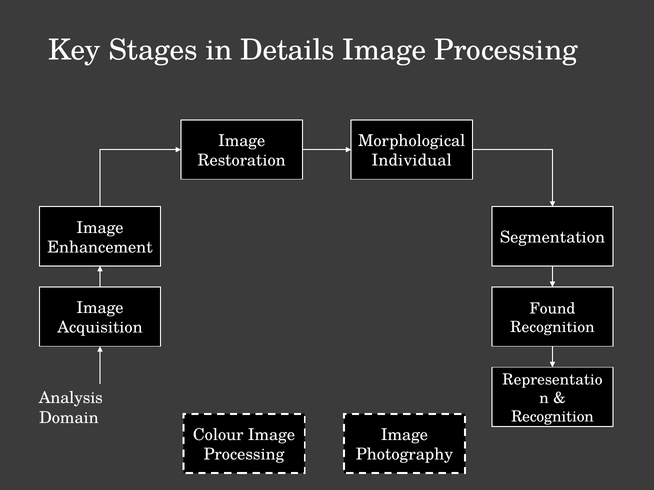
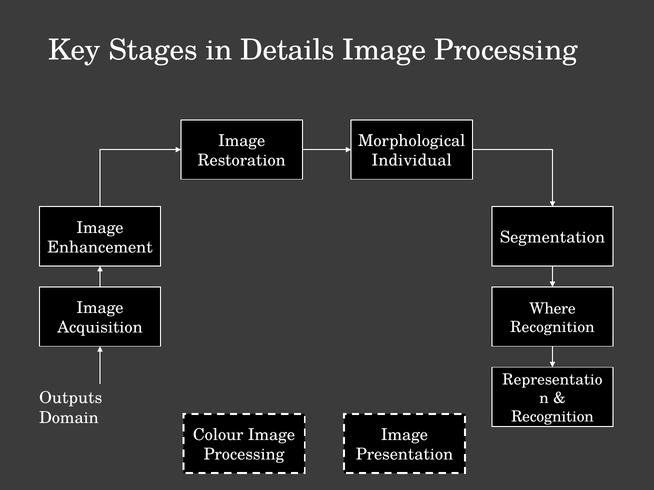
Found: Found -> Where
Analysis: Analysis -> Outputs
Photography: Photography -> Presentation
